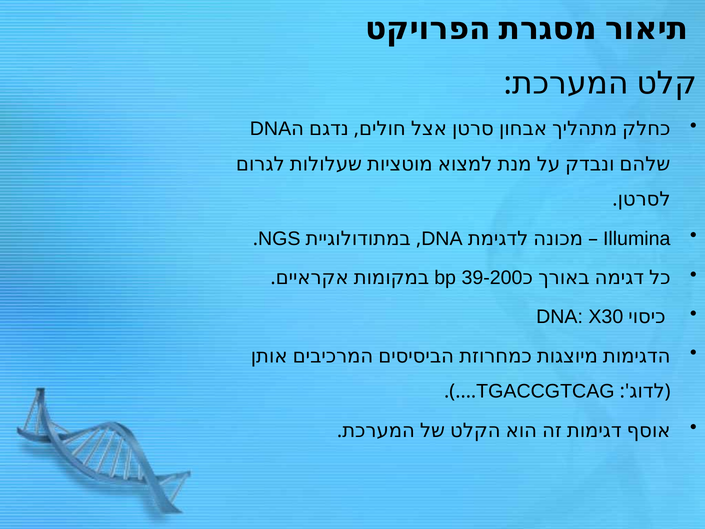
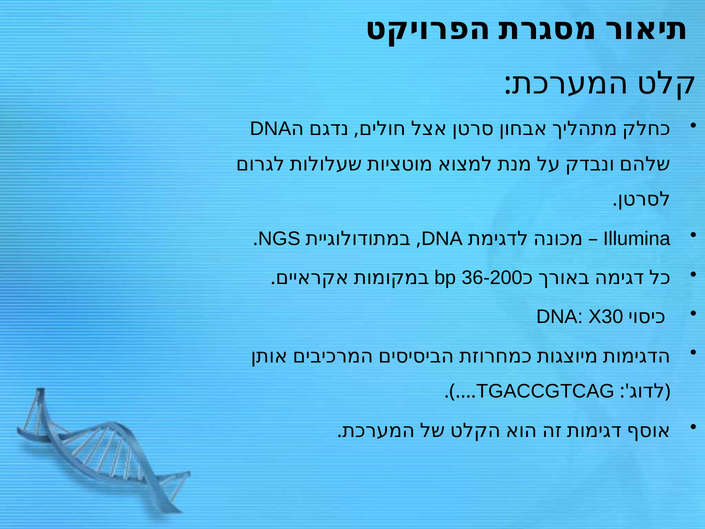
39-200: 39-200 -> 36-200
